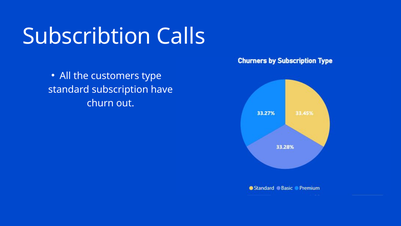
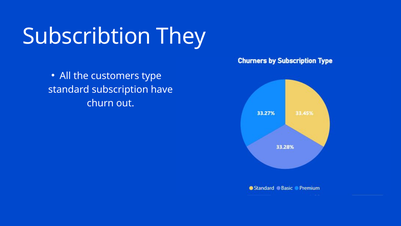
Calls: Calls -> They
